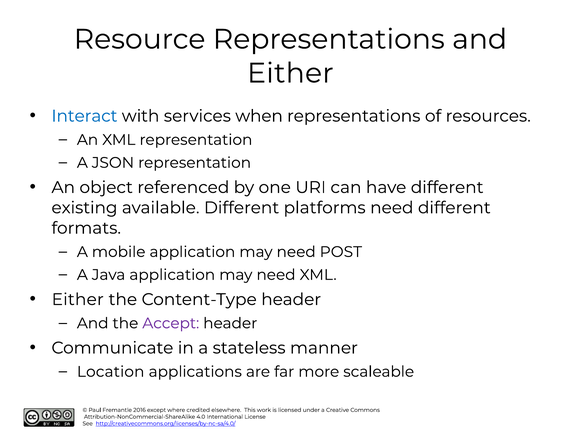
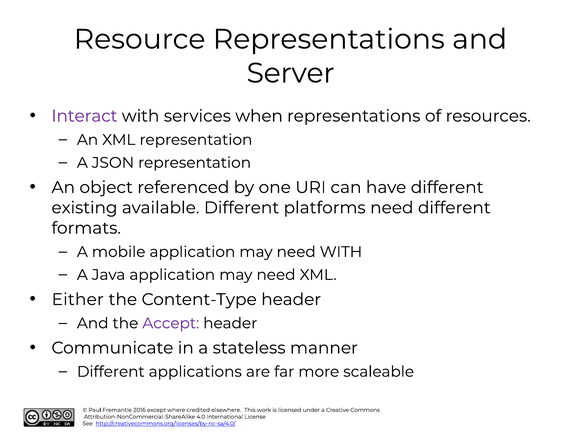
Either at (290, 73): Either -> Server
Interact colour: blue -> purple
need POST: POST -> WITH
Location at (111, 371): Location -> Different
